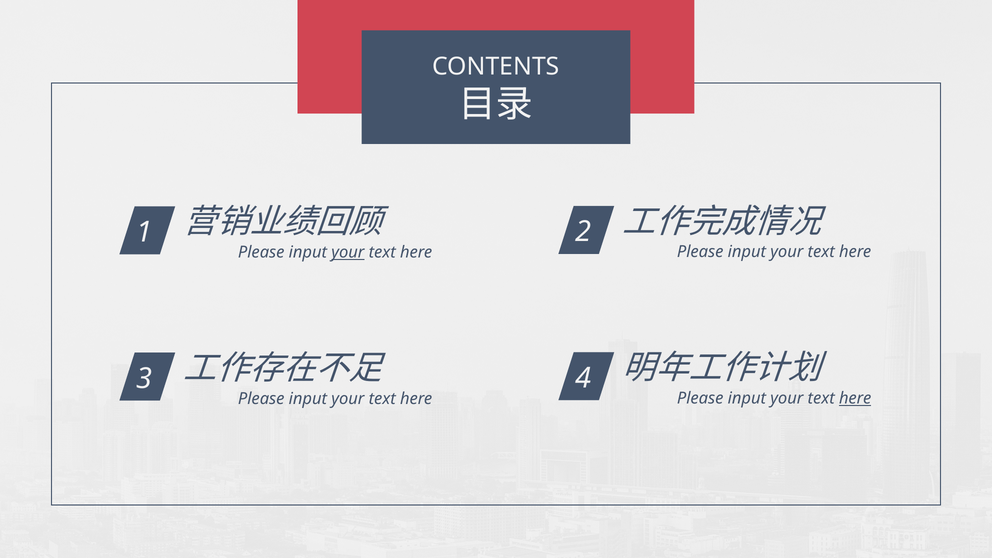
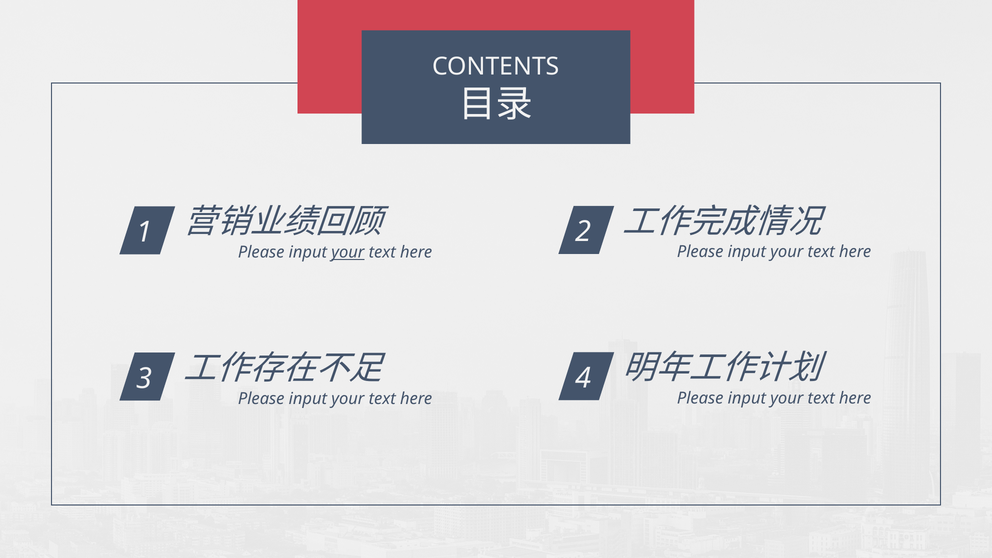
here at (855, 398) underline: present -> none
